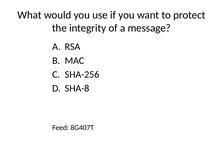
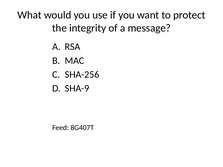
SHA-8: SHA-8 -> SHA-9
